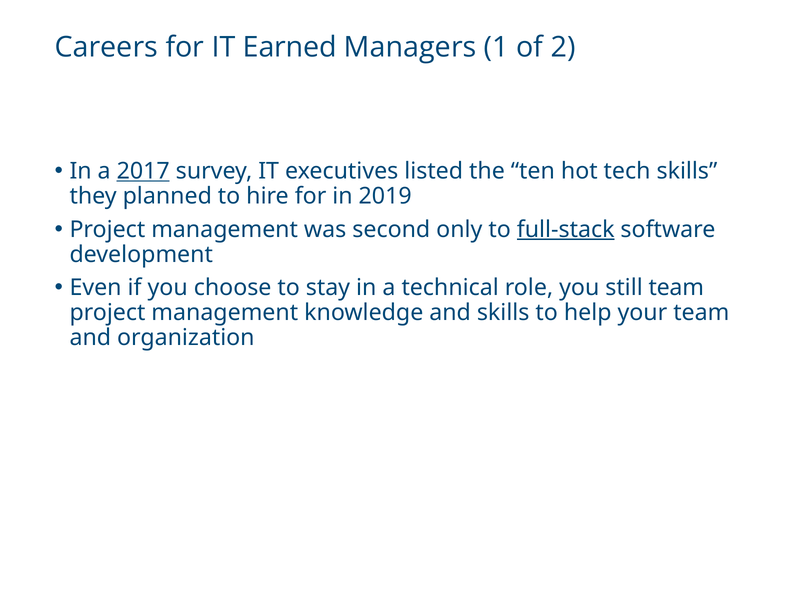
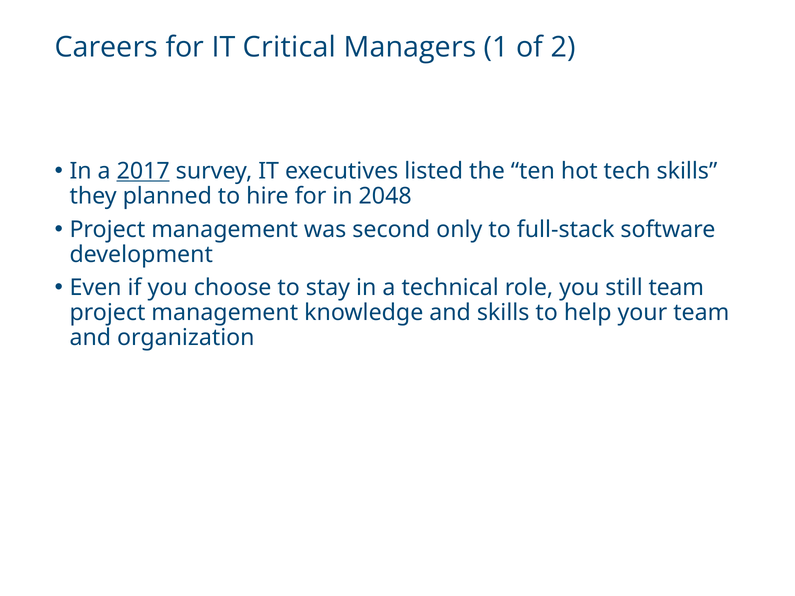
Earned: Earned -> Critical
2019: 2019 -> 2048
full-stack underline: present -> none
